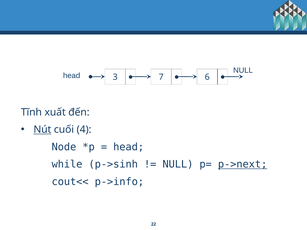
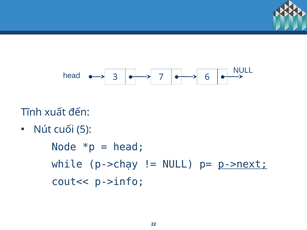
Nút underline: present -> none
4: 4 -> 5
p->sinh: p->sinh -> p->chạy
